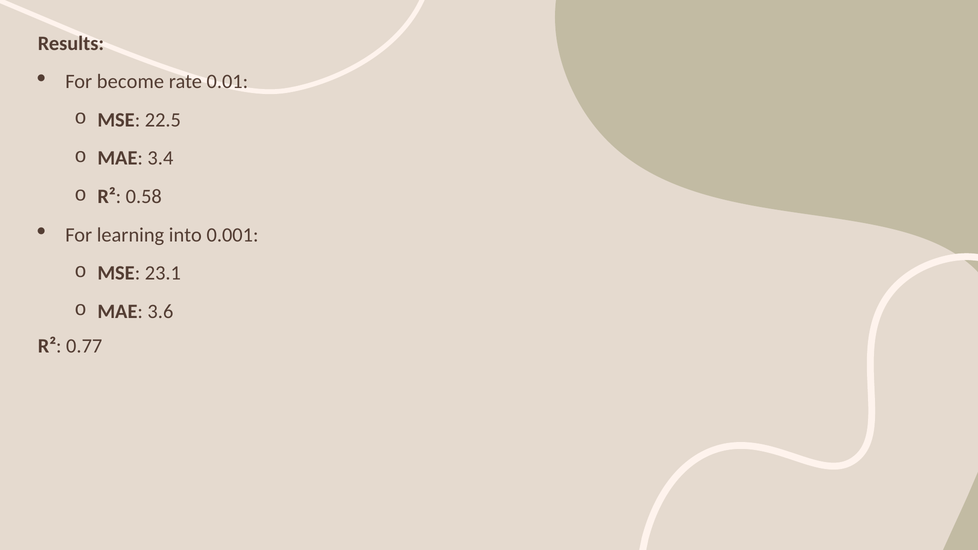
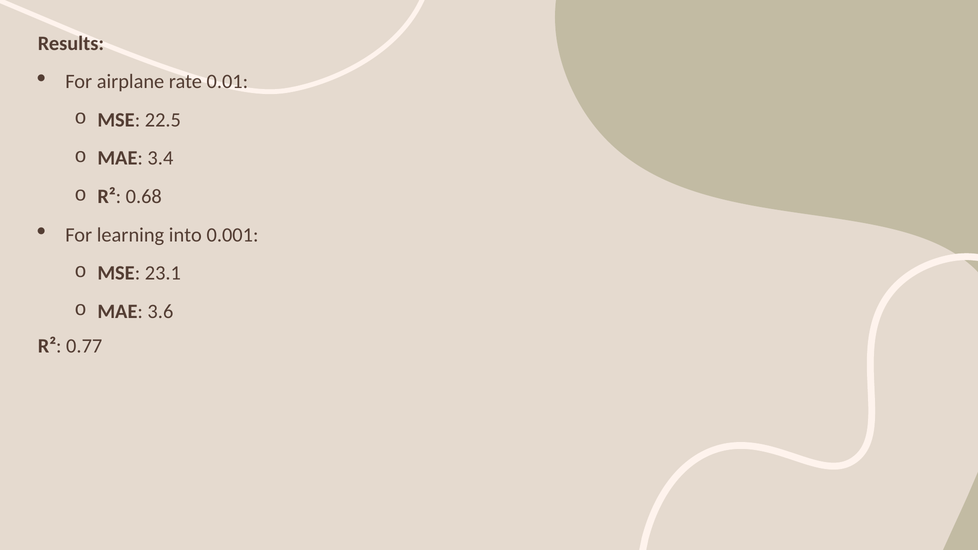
become: become -> airplane
0.58: 0.58 -> 0.68
